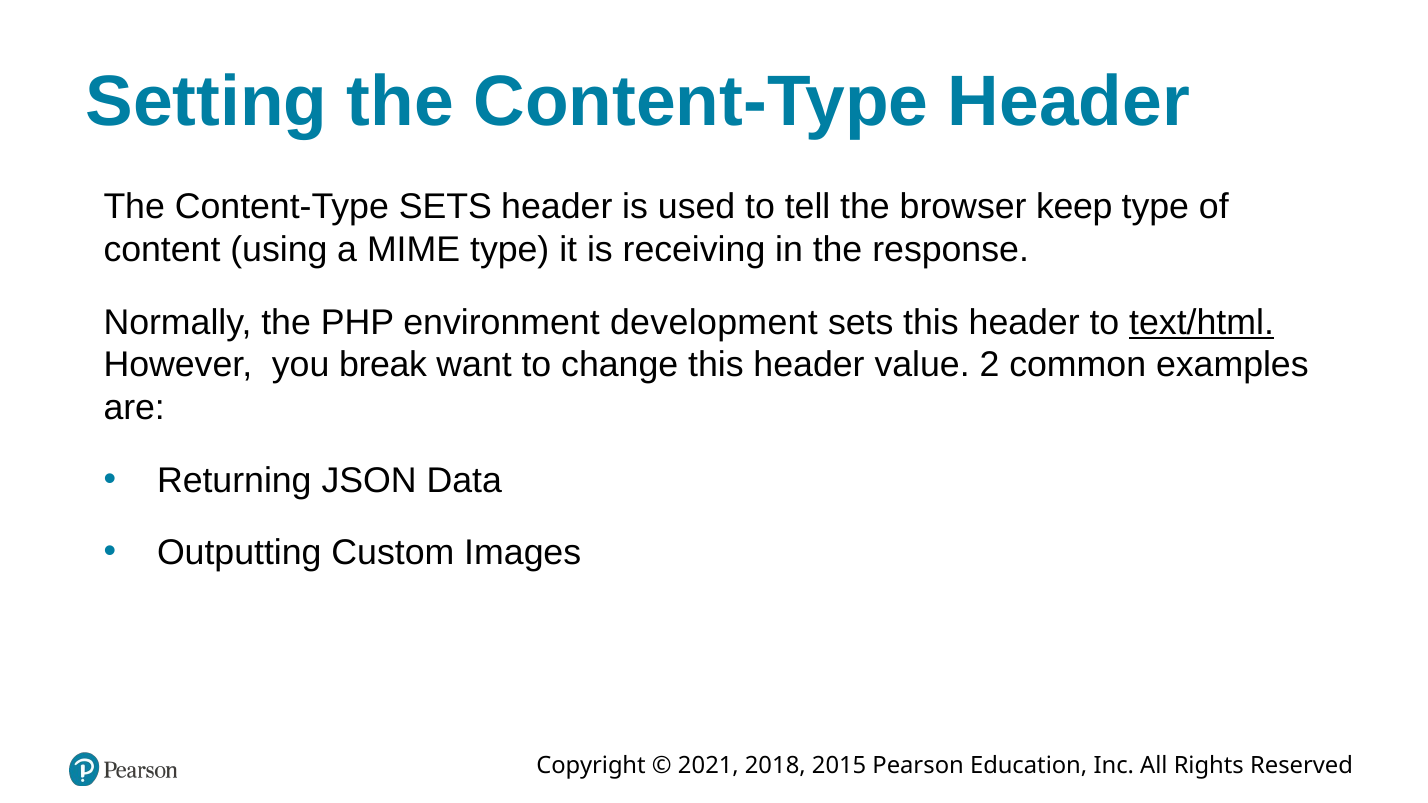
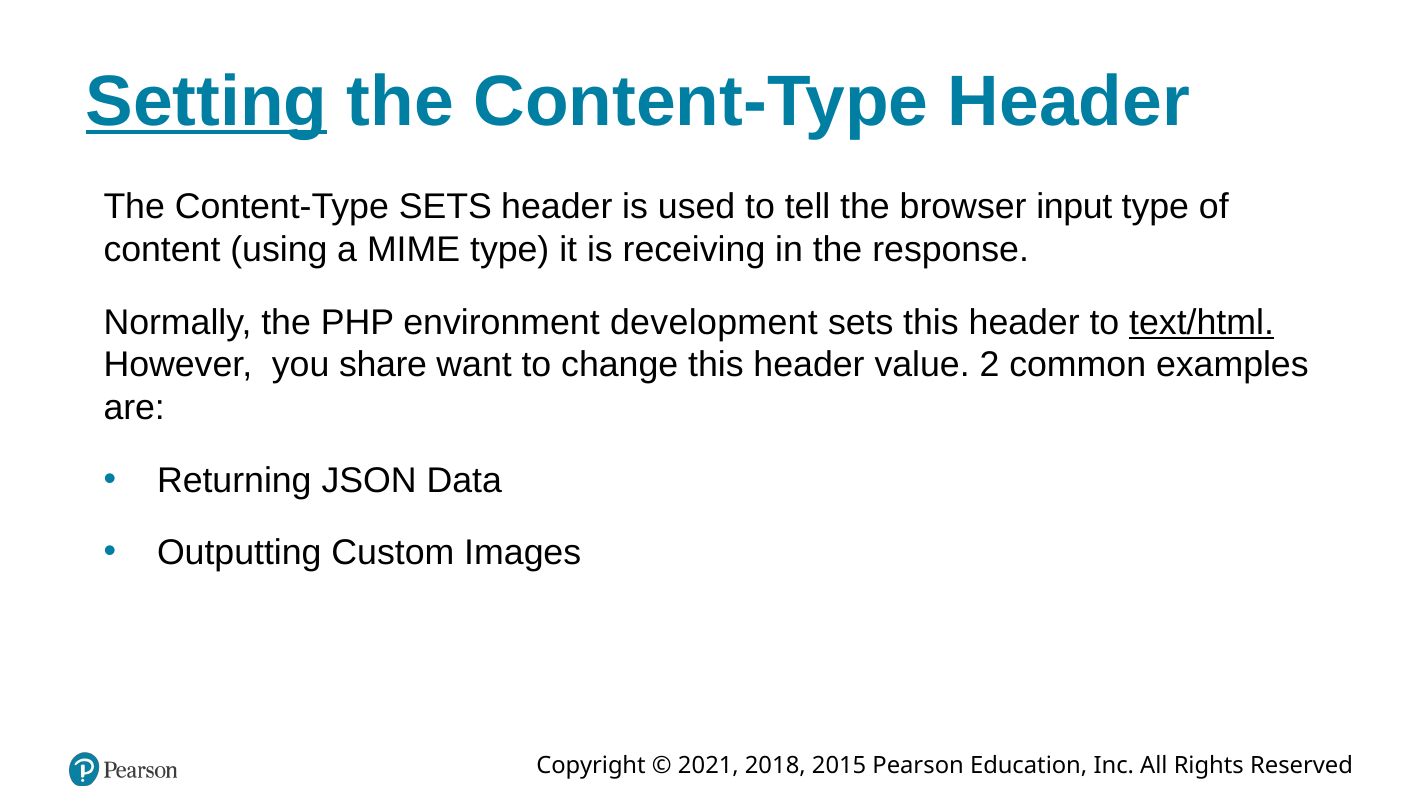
Setting underline: none -> present
keep: keep -> input
break: break -> share
